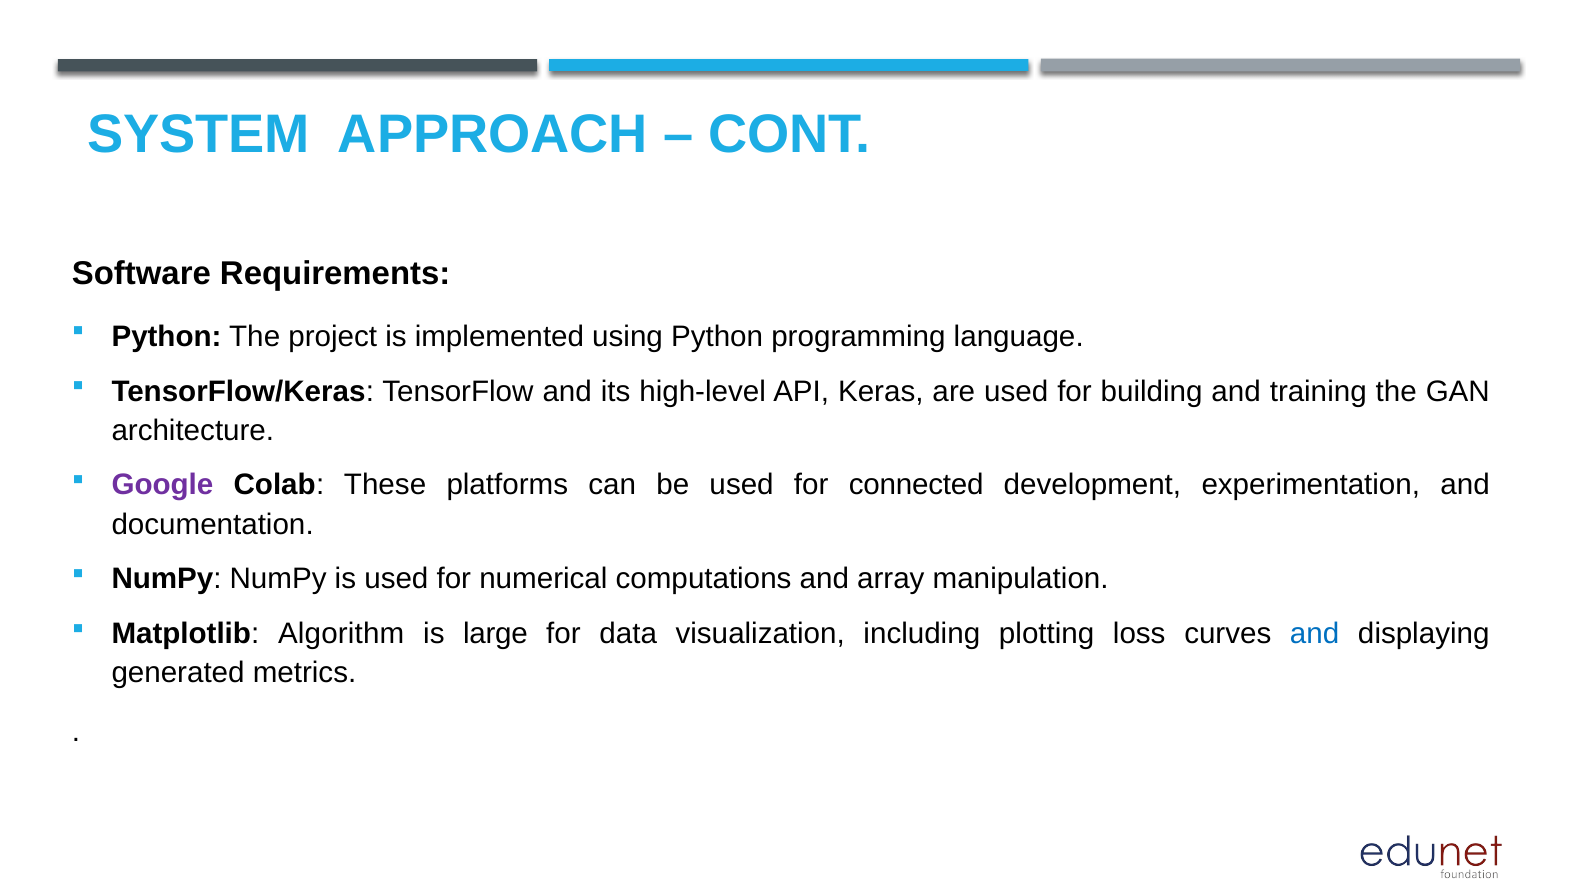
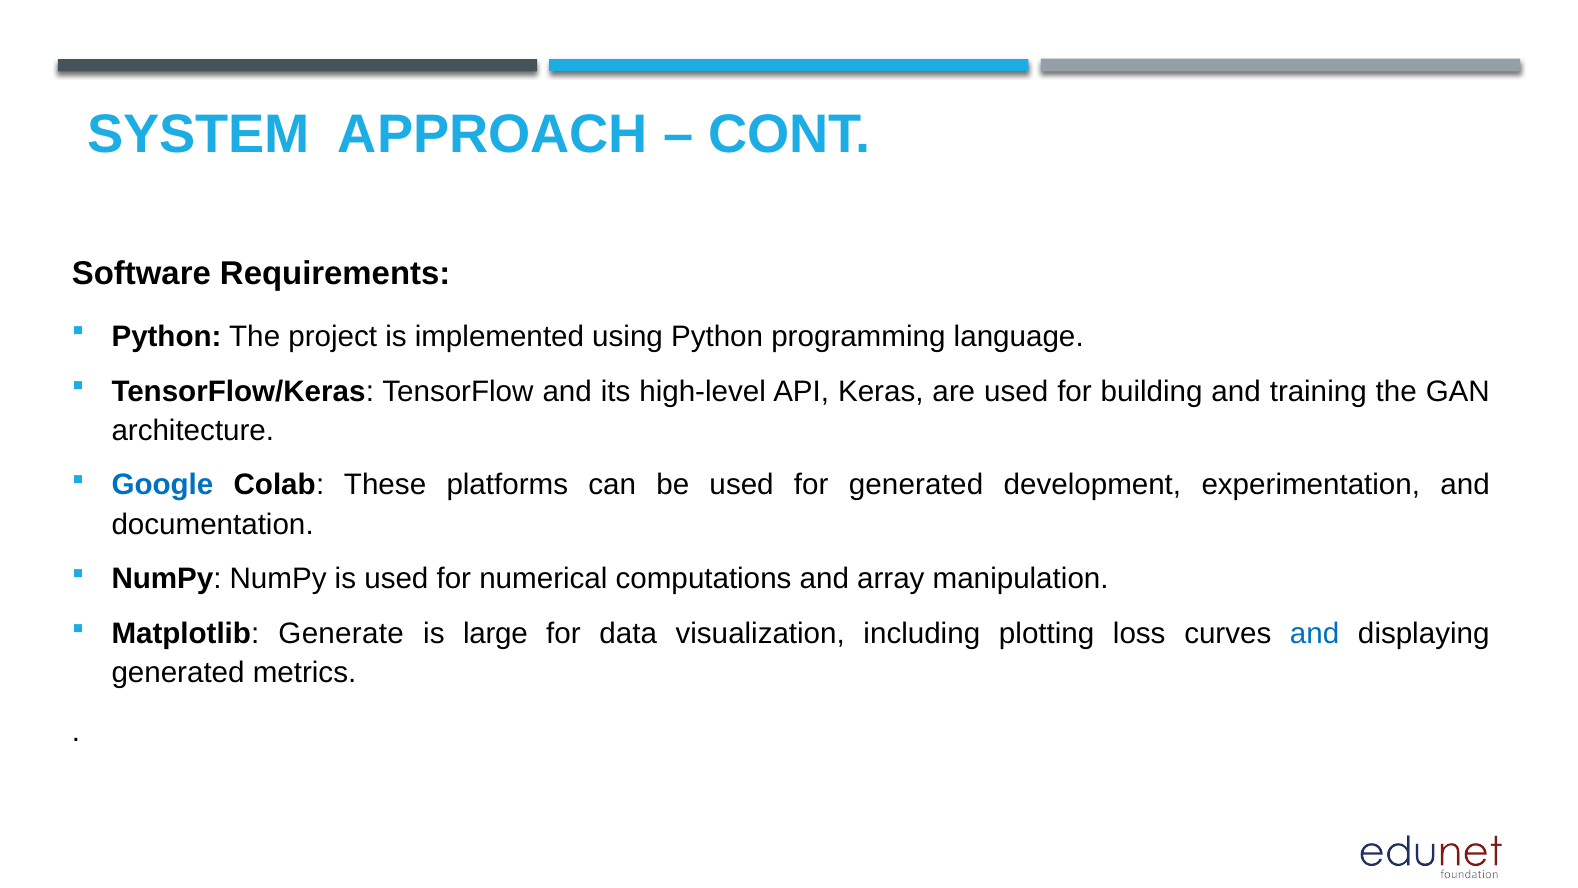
Google colour: purple -> blue
for connected: connected -> generated
Algorithm: Algorithm -> Generate
